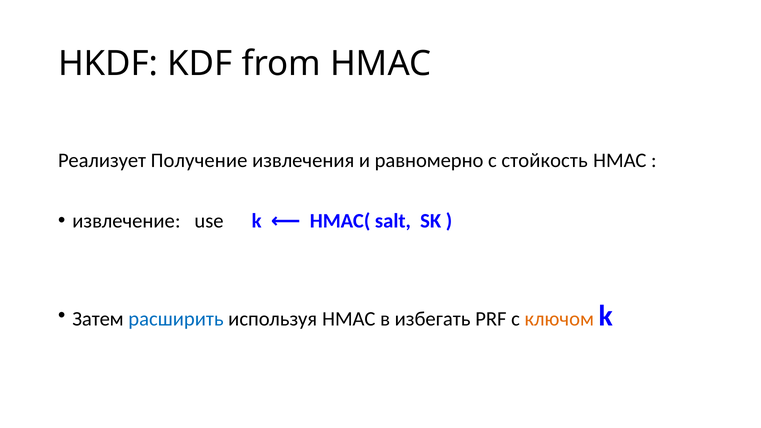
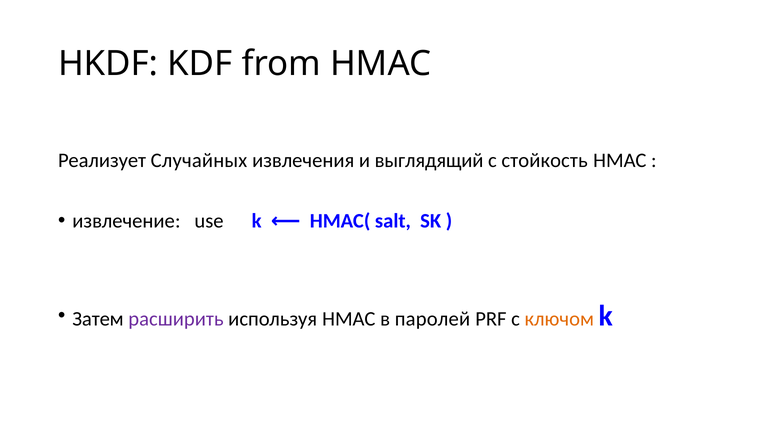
Получение: Получение -> Случайных
равномерно: равномерно -> выглядящий
расширить colour: blue -> purple
избегать: избегать -> паролей
